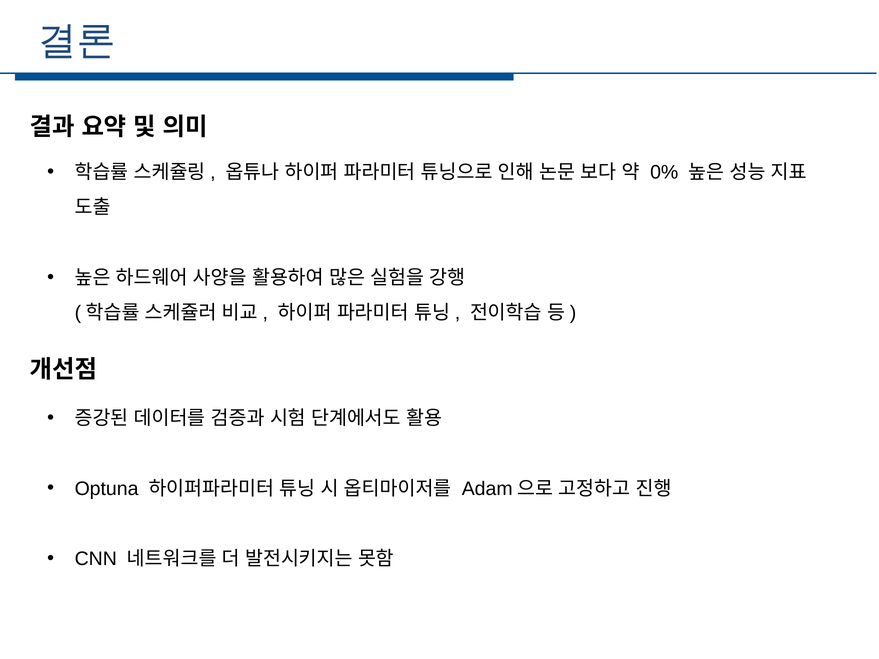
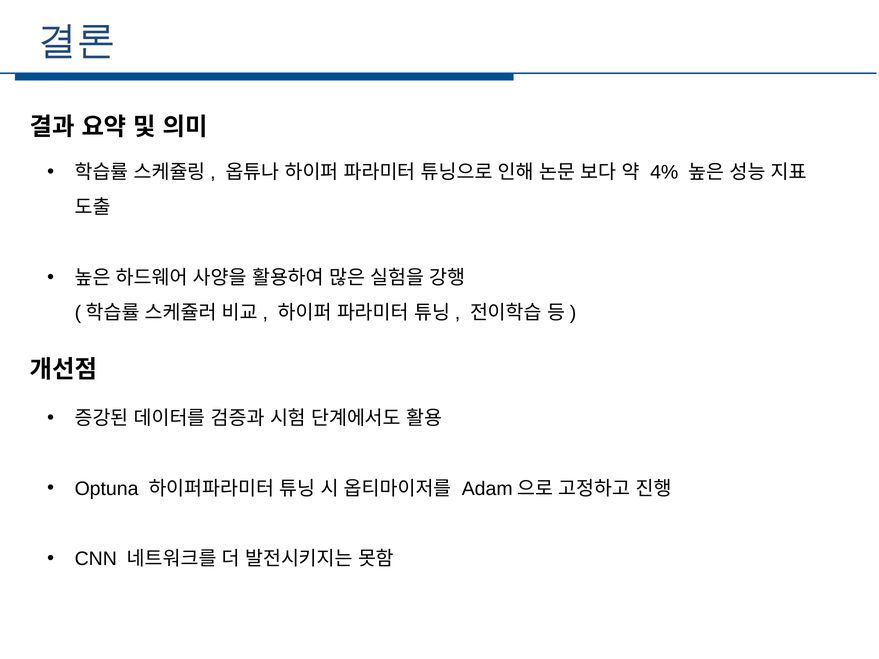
0%: 0% -> 4%
